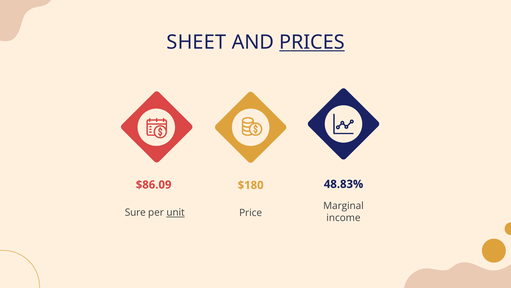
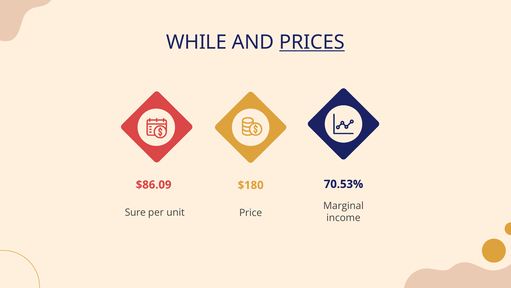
SHEET: SHEET -> WHILE
48.83%: 48.83% -> 70.53%
unit underline: present -> none
